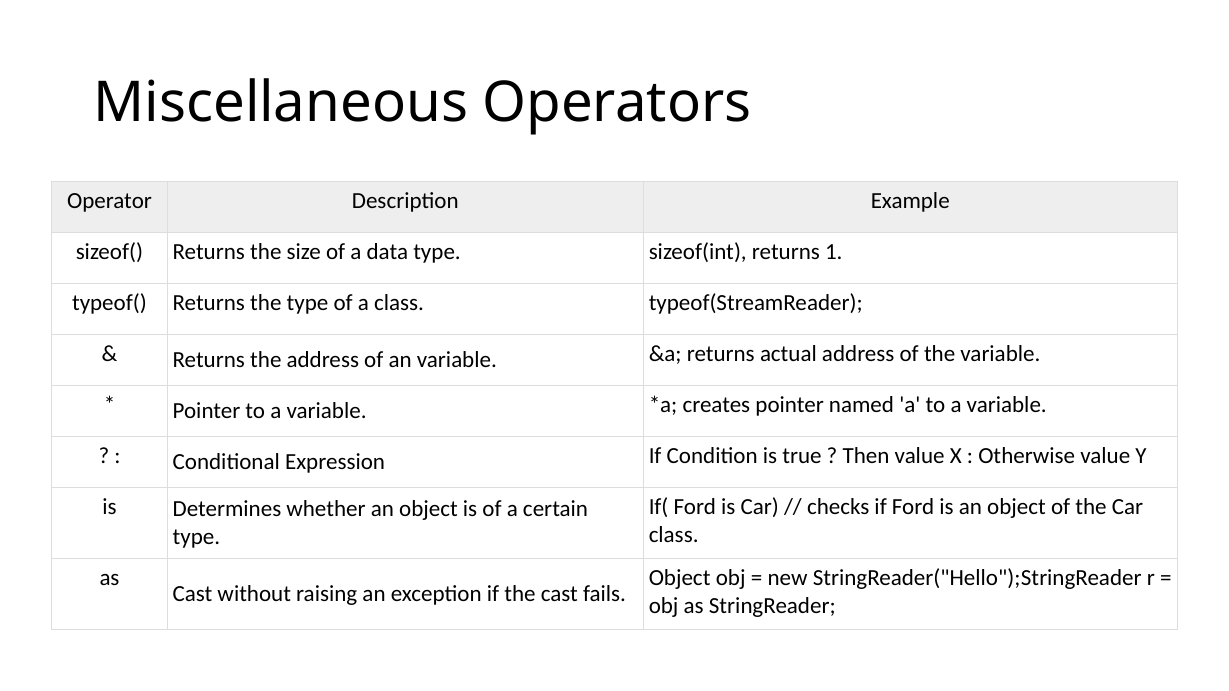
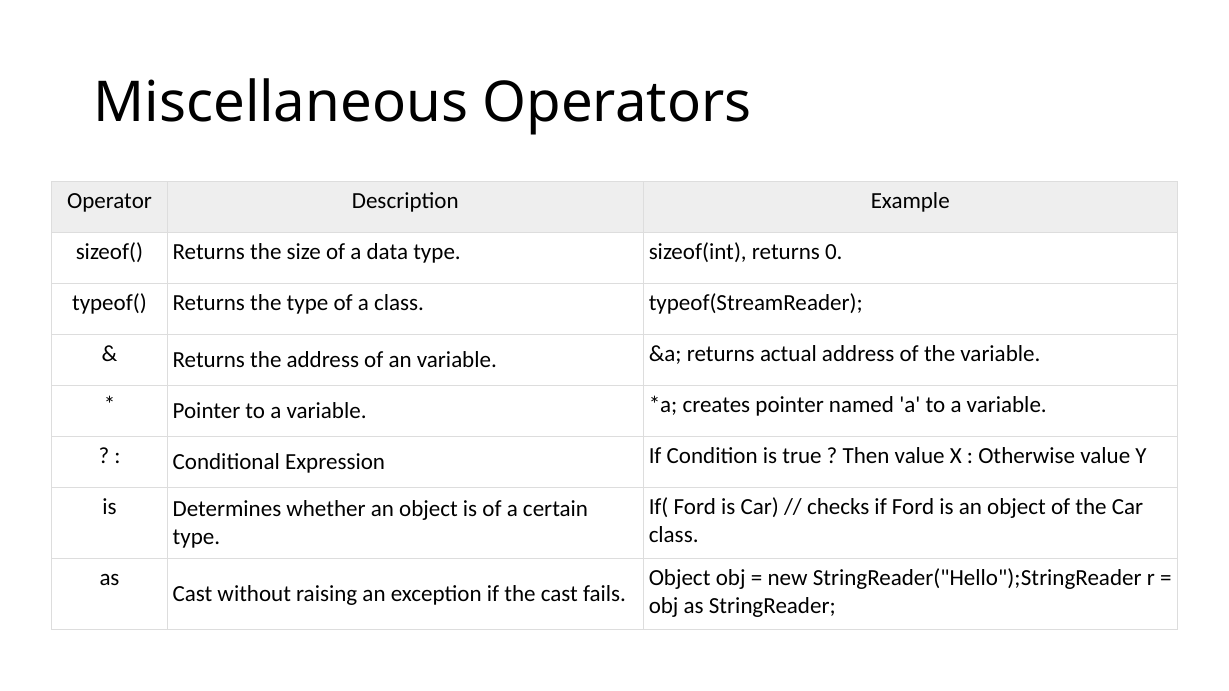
1: 1 -> 0
